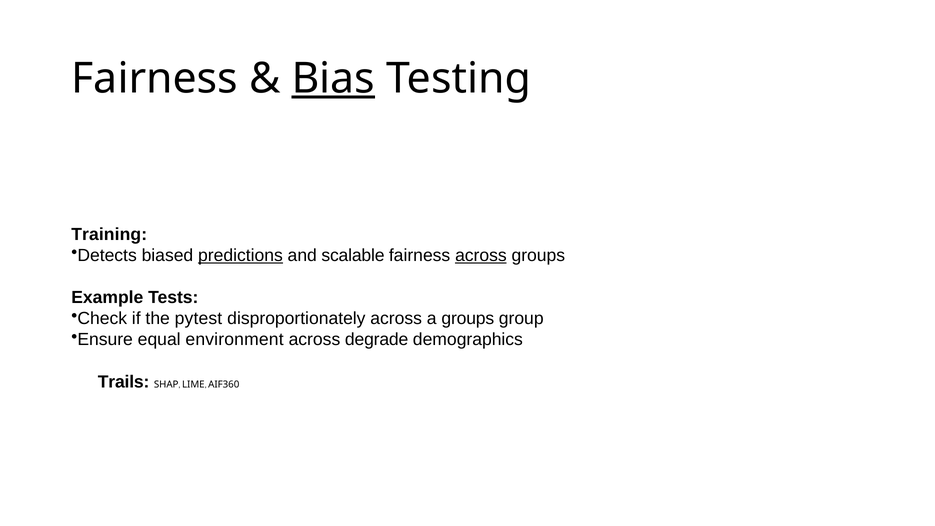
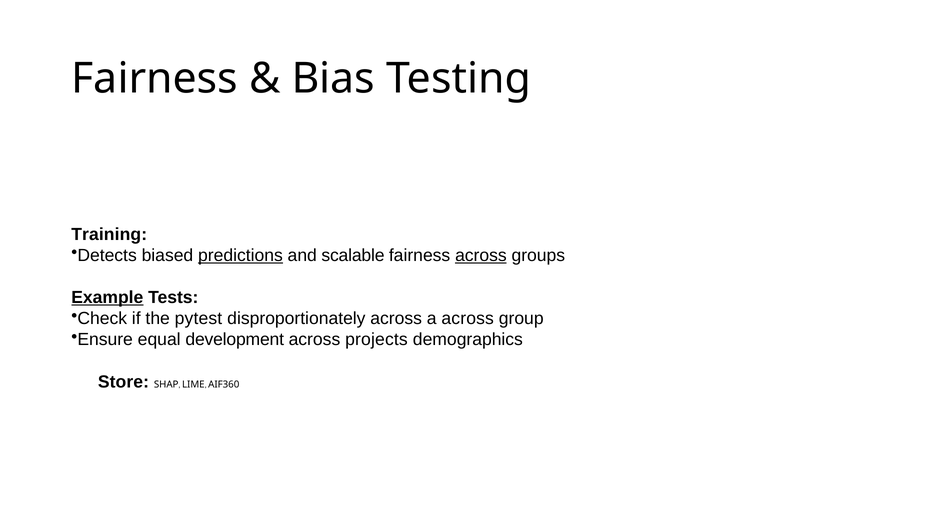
Bias underline: present -> none
Example underline: none -> present
a groups: groups -> across
environment: environment -> development
degrade: degrade -> projects
Trails: Trails -> Store
